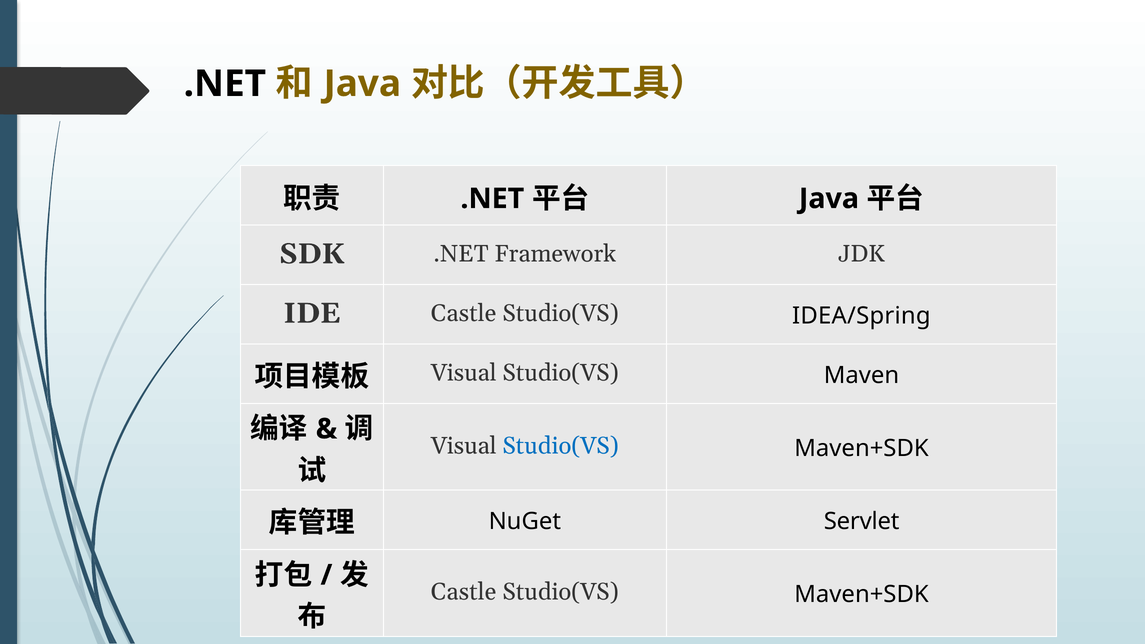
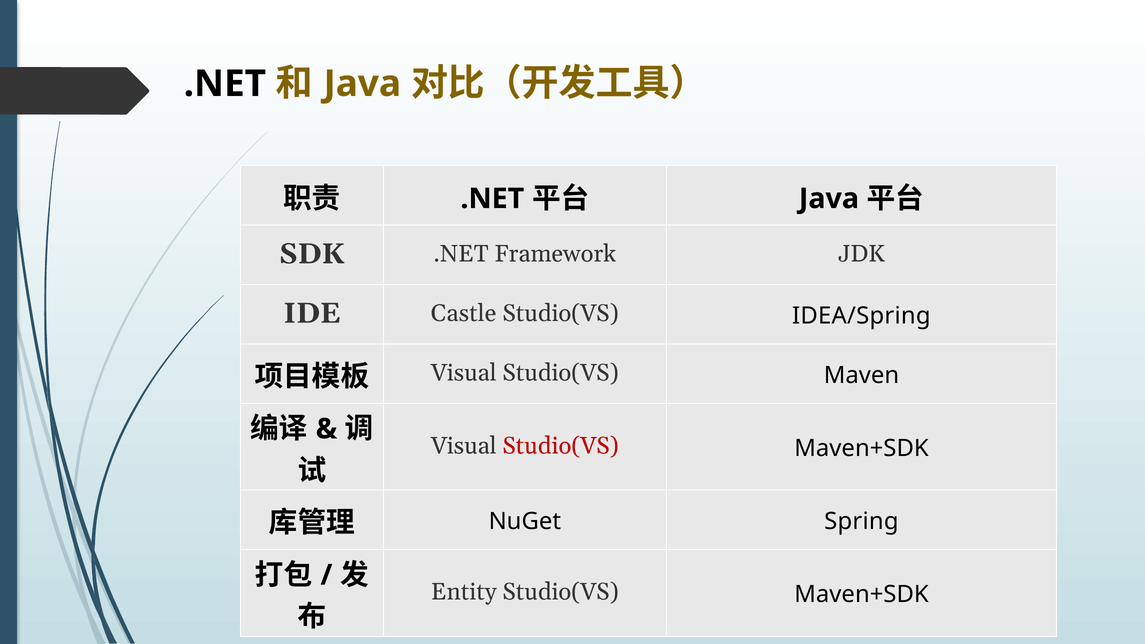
Studio(VS at (561, 446) colour: blue -> red
Servlet: Servlet -> Spring
Castle at (464, 592): Castle -> Entity
